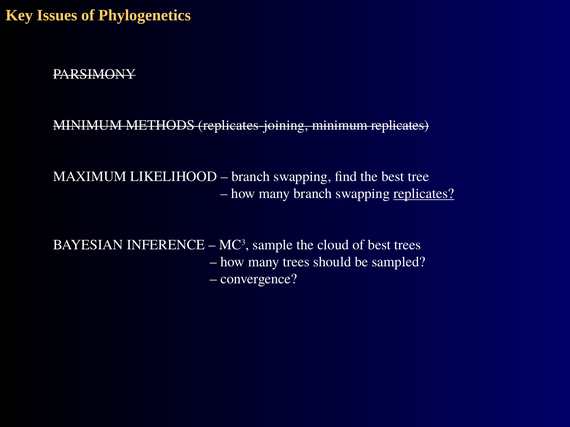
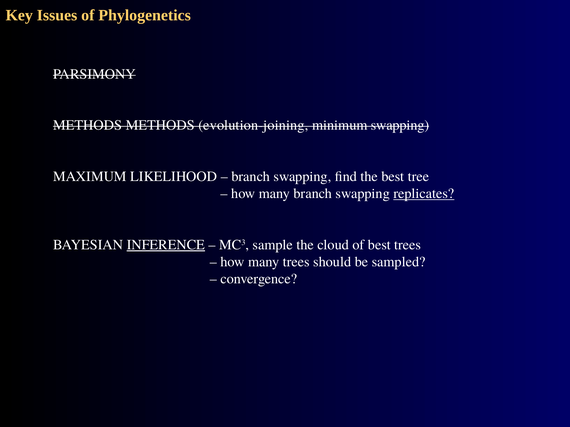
MINIMUM at (88, 125): MINIMUM -> METHODS
replicates-joining: replicates-joining -> evolution-joining
minimum replicates: replicates -> swapping
INFERENCE underline: none -> present
